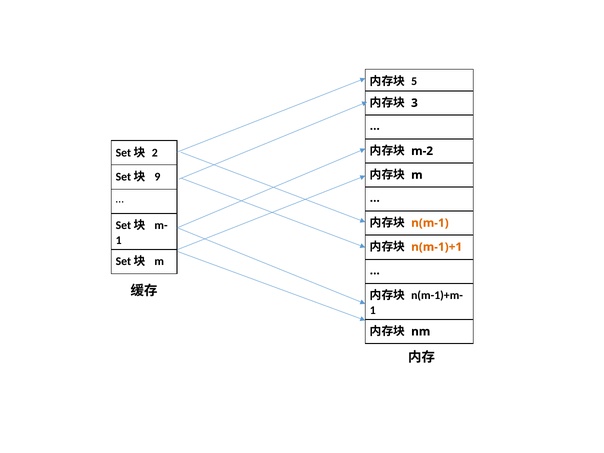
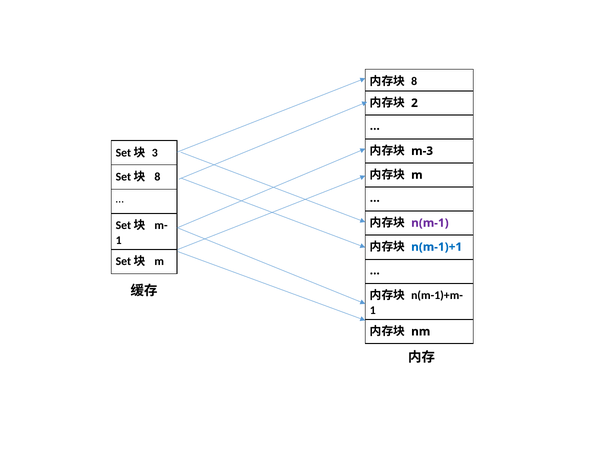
5 at (414, 81): 5 -> 8
3: 3 -> 2
m-2: m-2 -> m-3
2: 2 -> 3
9 at (157, 177): 9 -> 8
n(m-1 colour: orange -> purple
n(m-1)+1 colour: orange -> blue
